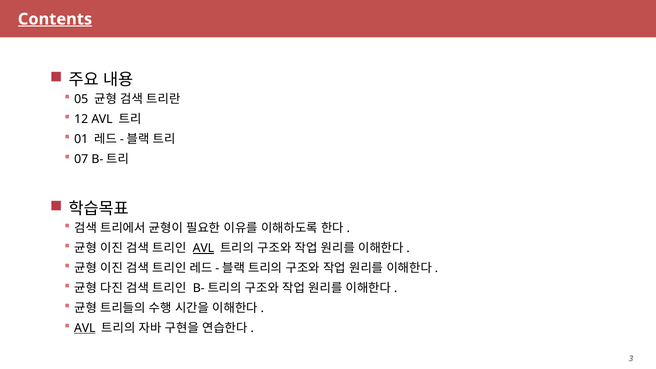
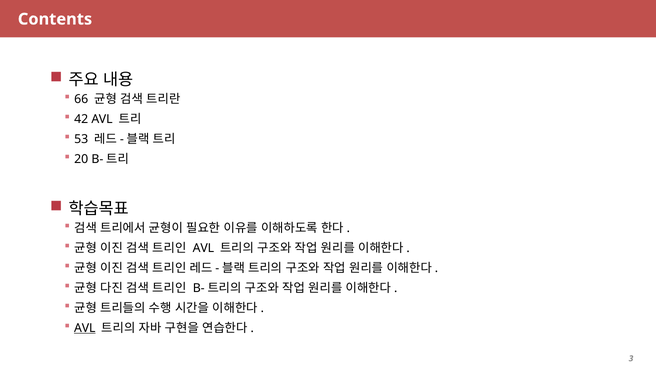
Contents underline: present -> none
05: 05 -> 66
12: 12 -> 42
01: 01 -> 53
07: 07 -> 20
AVL at (203, 248) underline: present -> none
